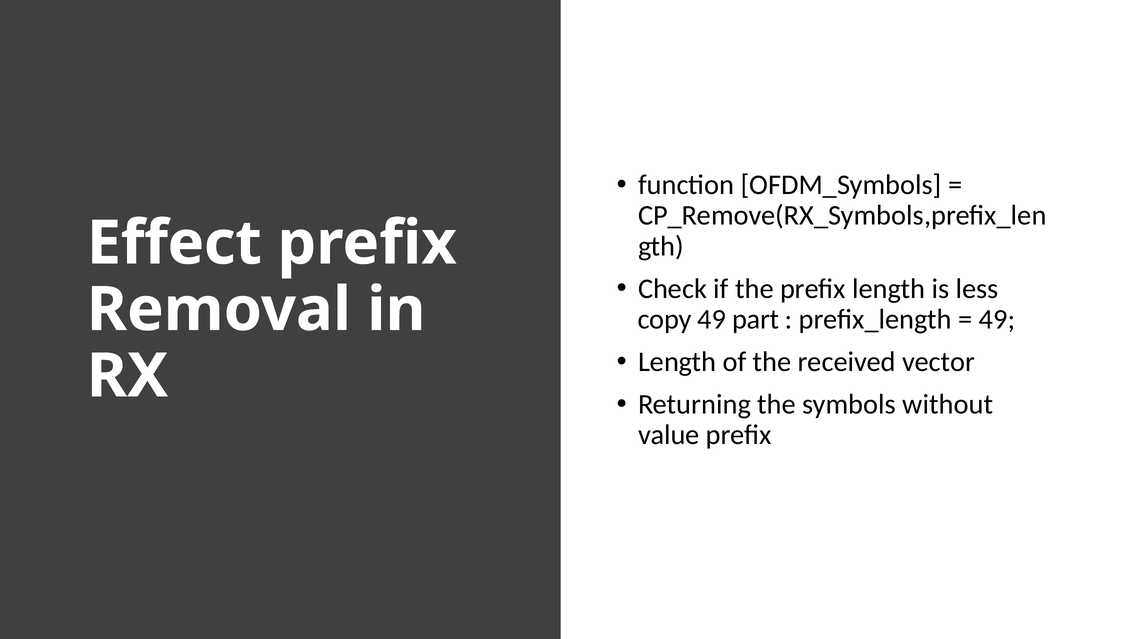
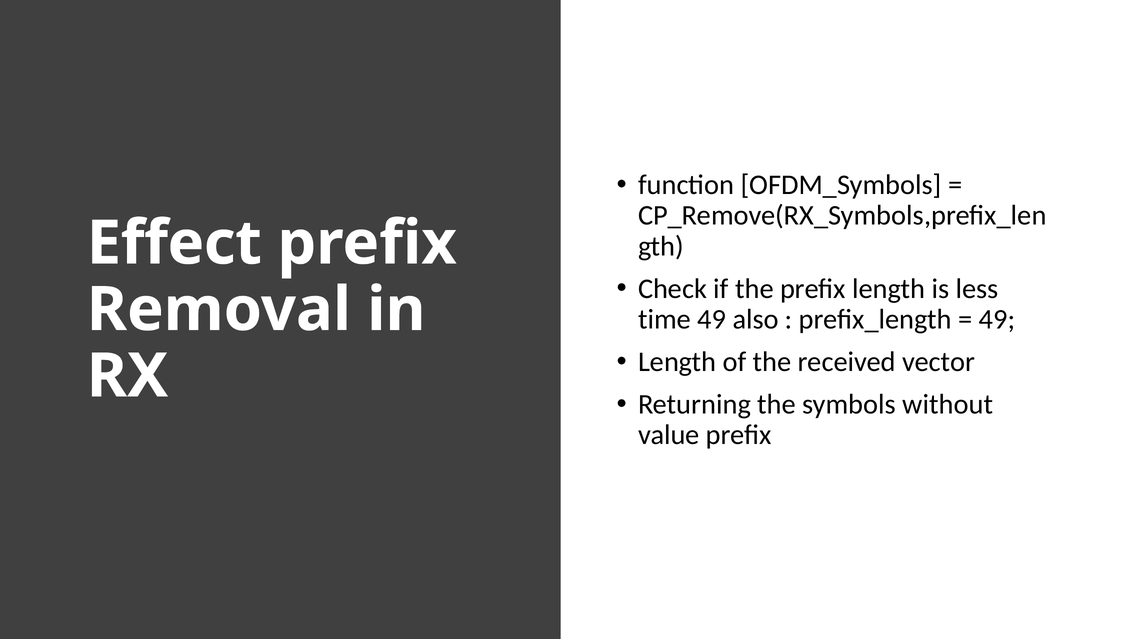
copy: copy -> time
part: part -> also
